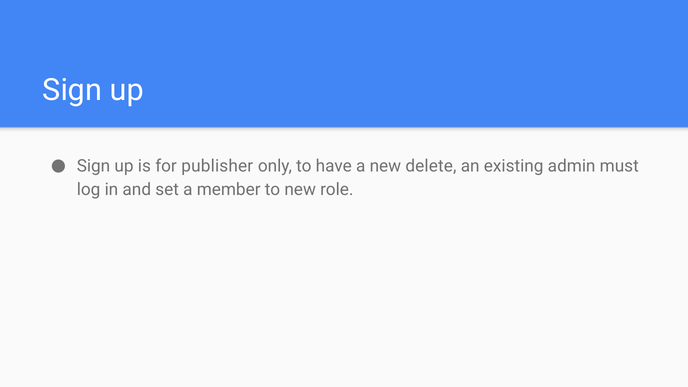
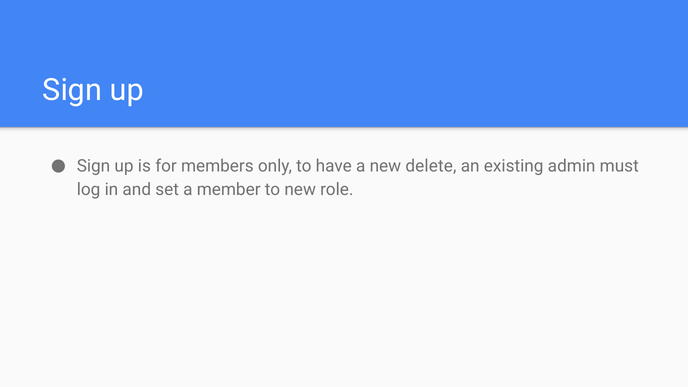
publisher: publisher -> members
